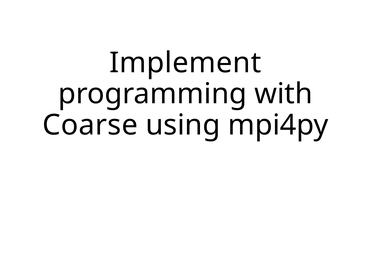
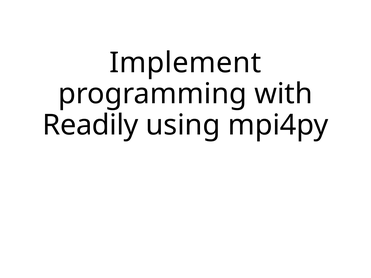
Coarse: Coarse -> Readily
